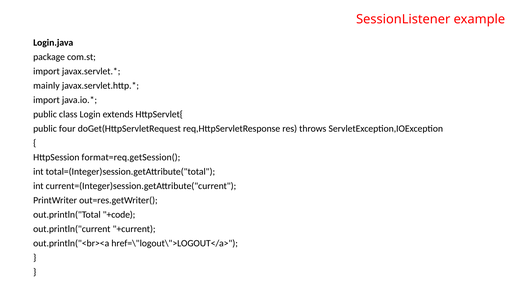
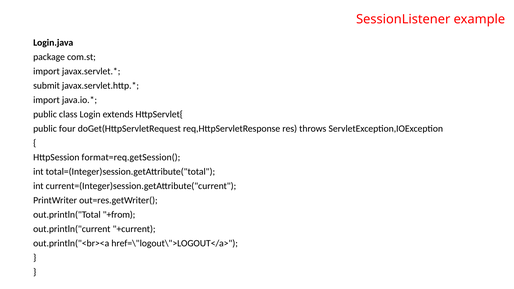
mainly: mainly -> submit
+code: +code -> +from
